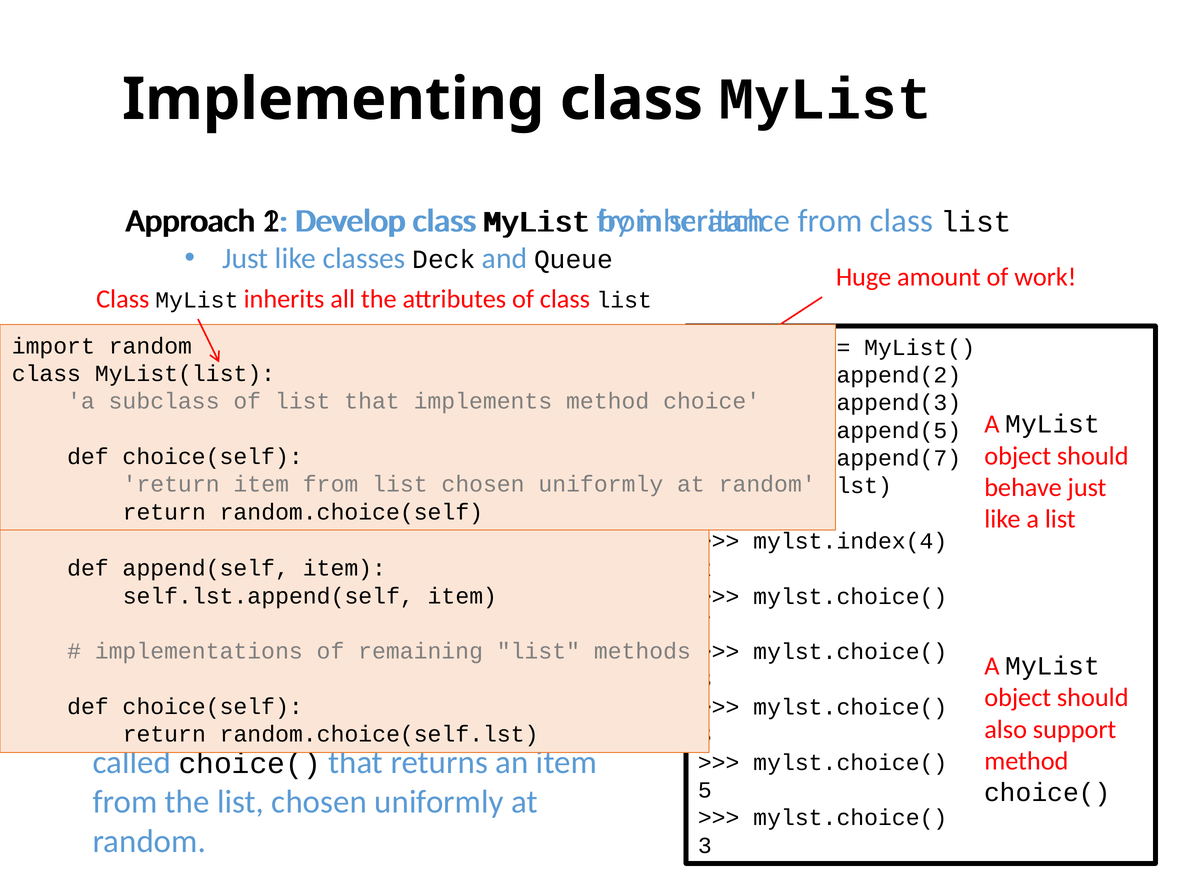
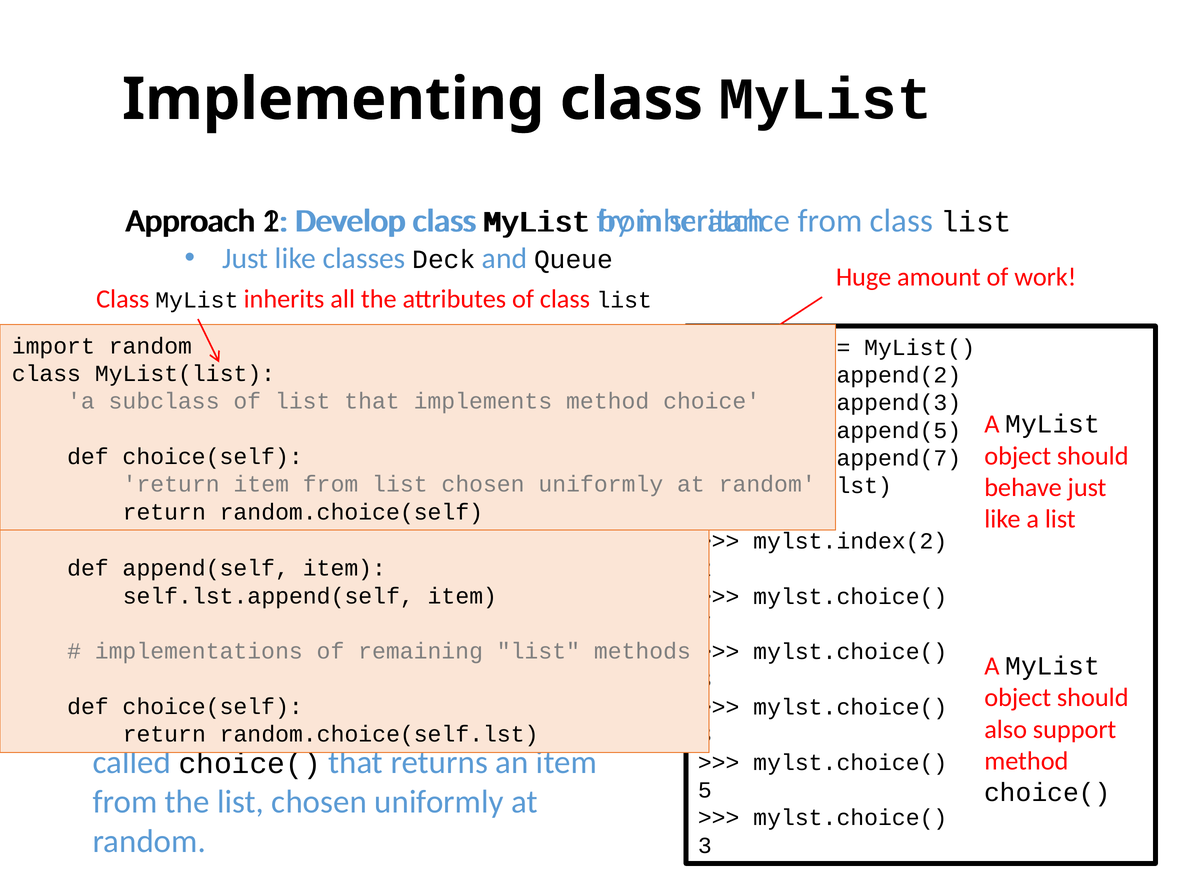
mylst.index(4: mylst.index(4 -> mylst.index(2
